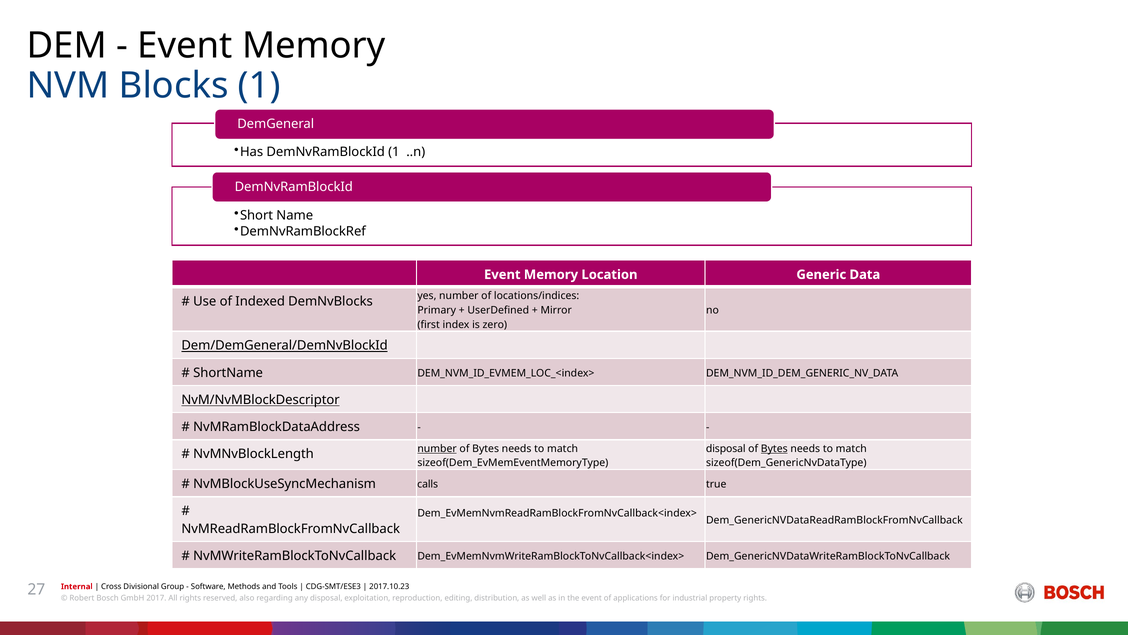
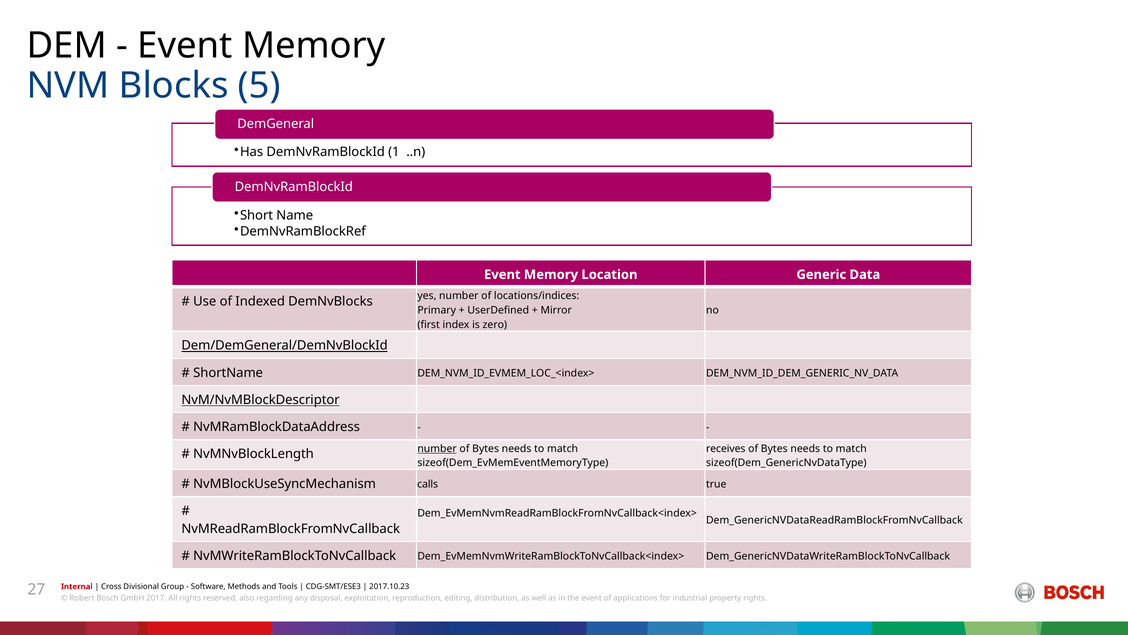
Blocks 1: 1 -> 5
disposal at (726, 448): disposal -> receives
Bytes at (774, 448) underline: present -> none
